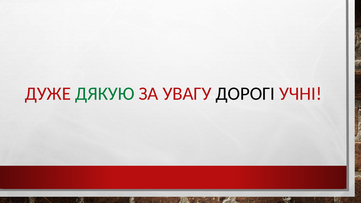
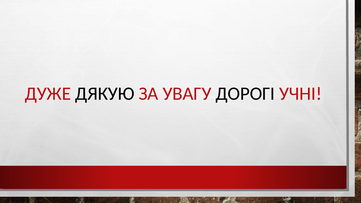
ДЯКУЮ colour: green -> black
